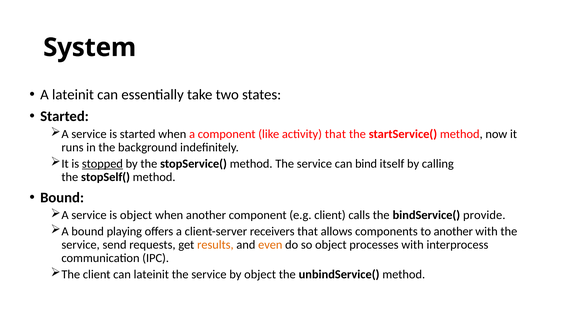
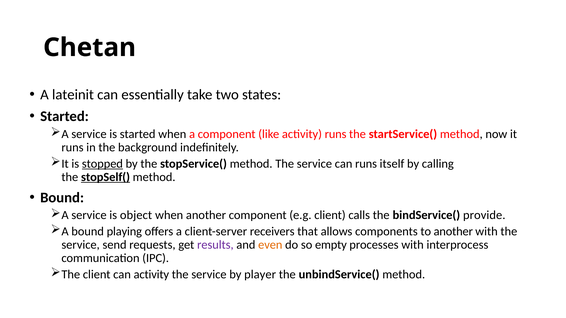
System: System -> Chetan
activity that: that -> runs
can bind: bind -> runs
stopSelf( underline: none -> present
results colour: orange -> purple
so object: object -> empty
can lateinit: lateinit -> activity
by object: object -> player
